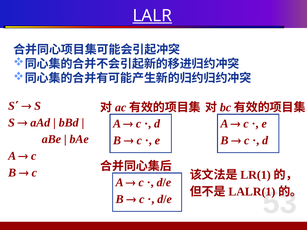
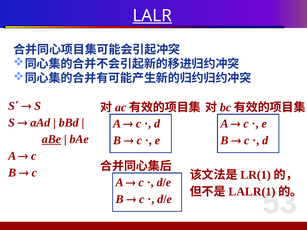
aBe underline: none -> present
